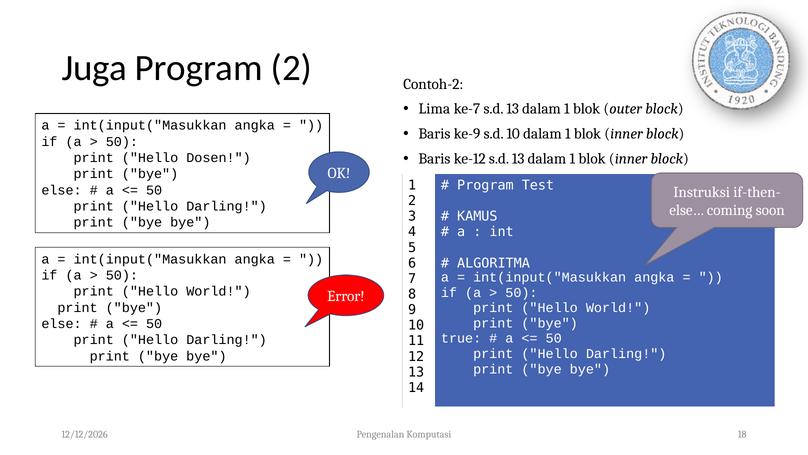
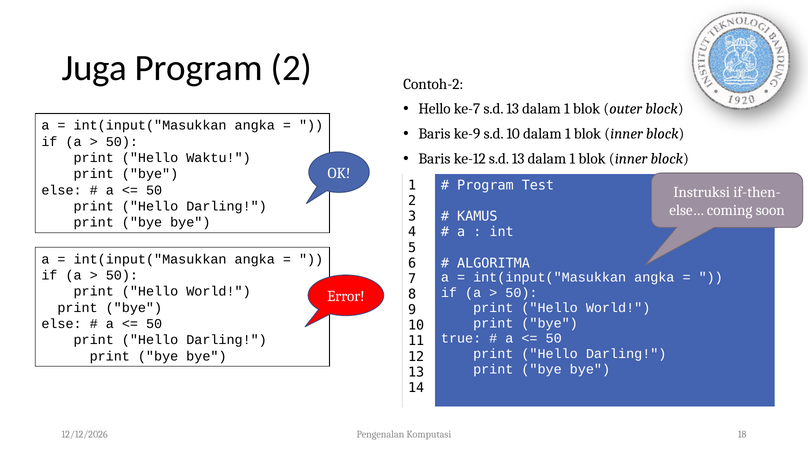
Lima at (434, 109): Lima -> Hello
Dosen: Dosen -> Waktu
